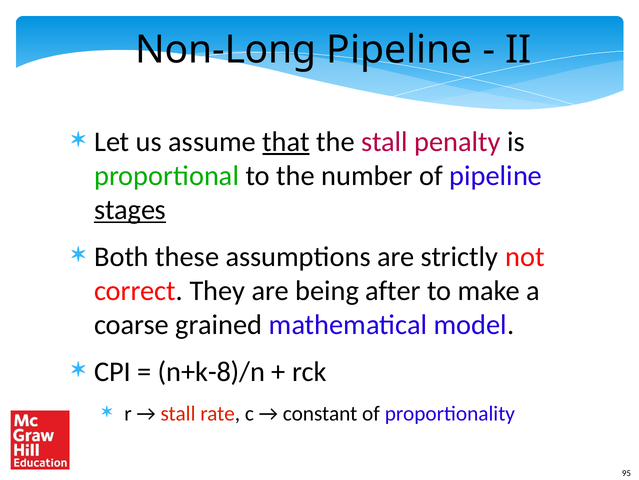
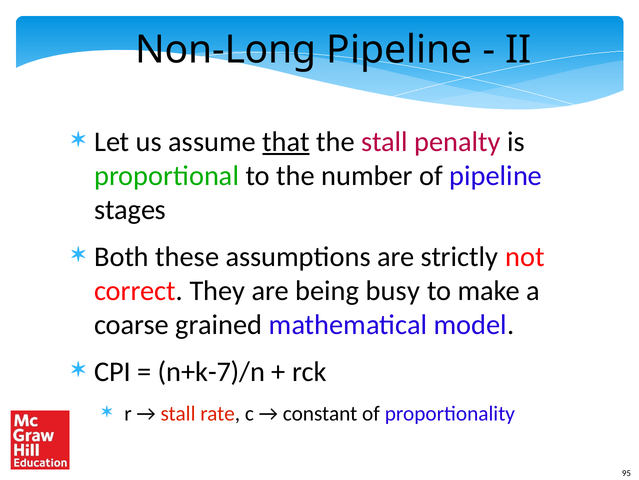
stages underline: present -> none
after: after -> busy
n+k-8)/n: n+k-8)/n -> n+k-7)/n
